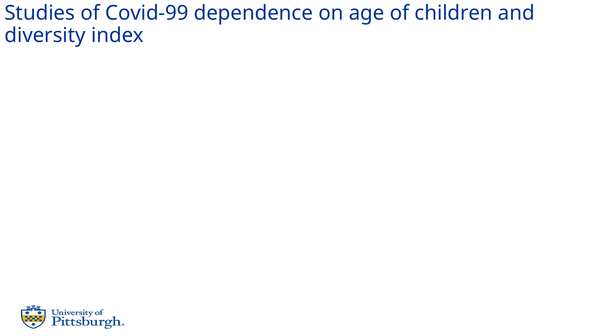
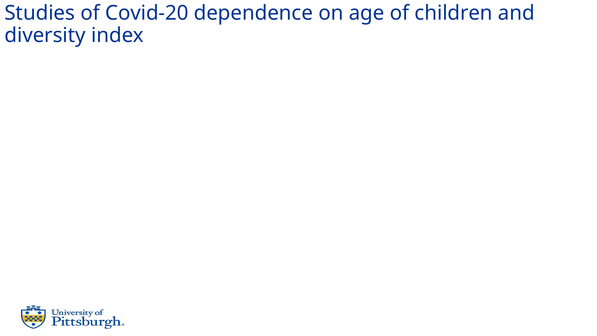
Covid-99: Covid-99 -> Covid-20
